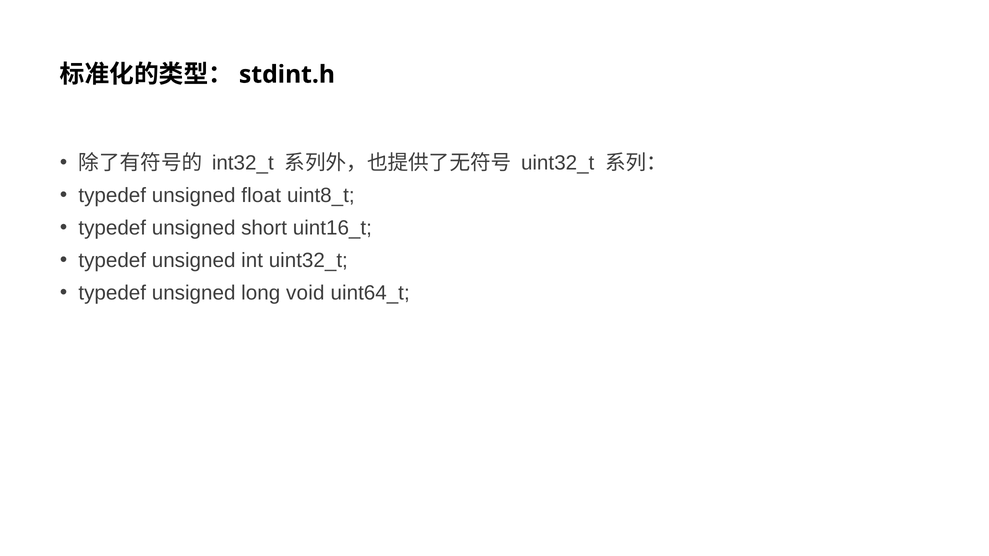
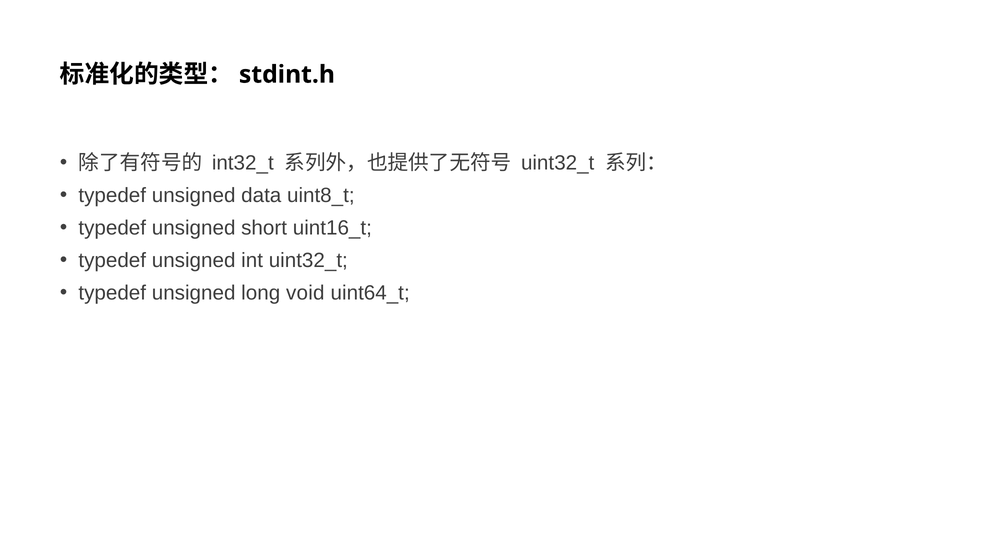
float: float -> data
